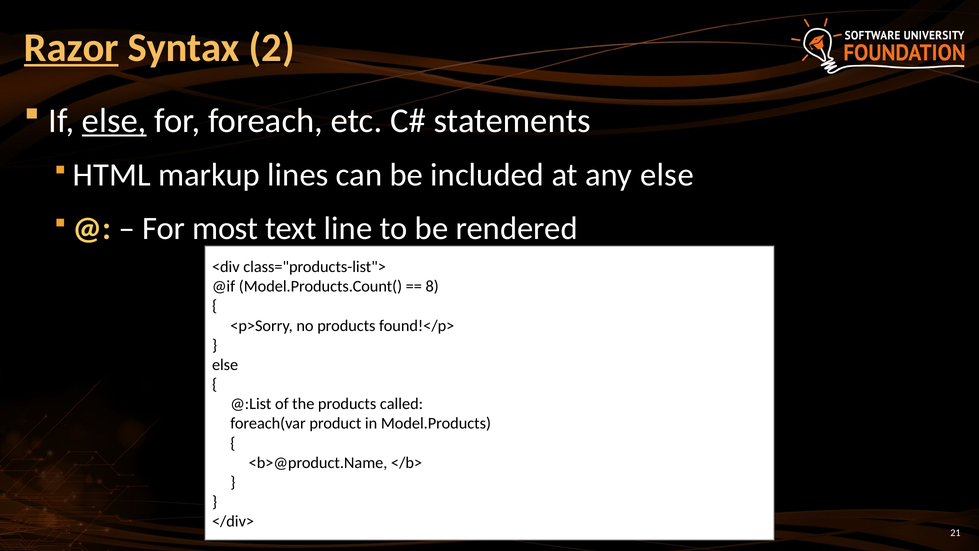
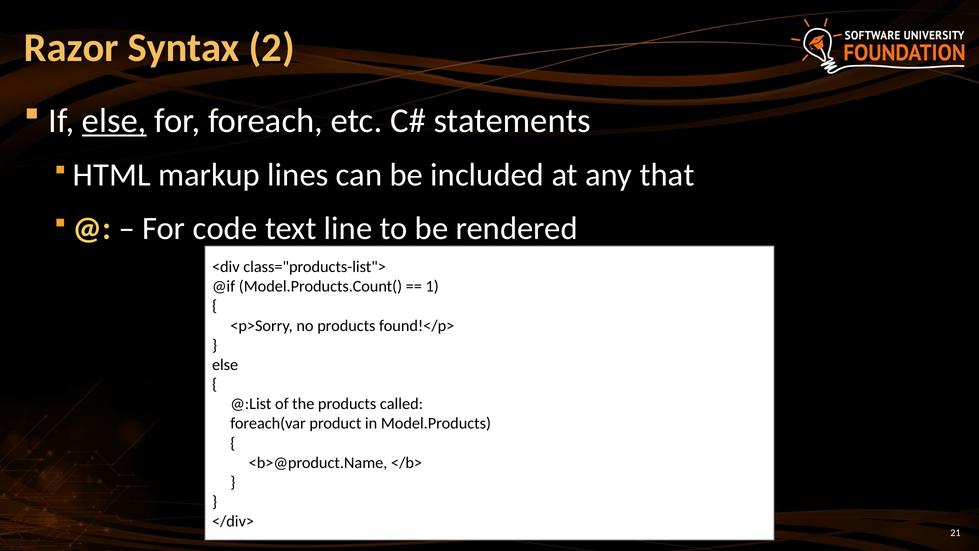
Razor underline: present -> none
any else: else -> that
most: most -> code
8: 8 -> 1
